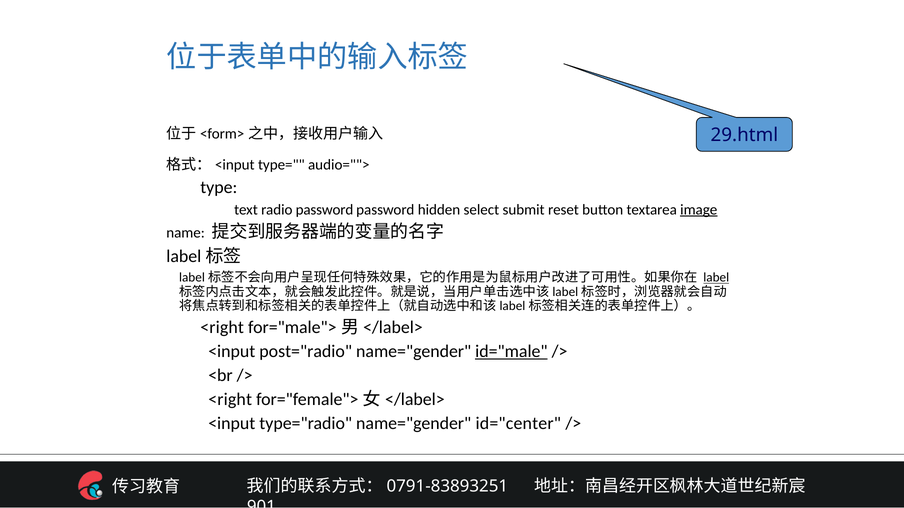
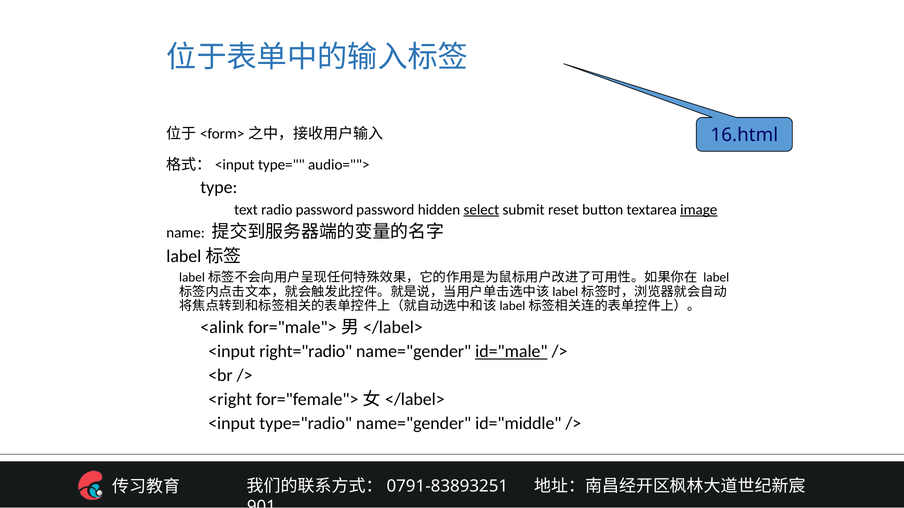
29.html: 29.html -> 16.html
select underline: none -> present
label underline: present -> none
<right at (222, 328): <right -> <alink
post="radio: post="radio -> right="radio
id="center: id="center -> id="middle
